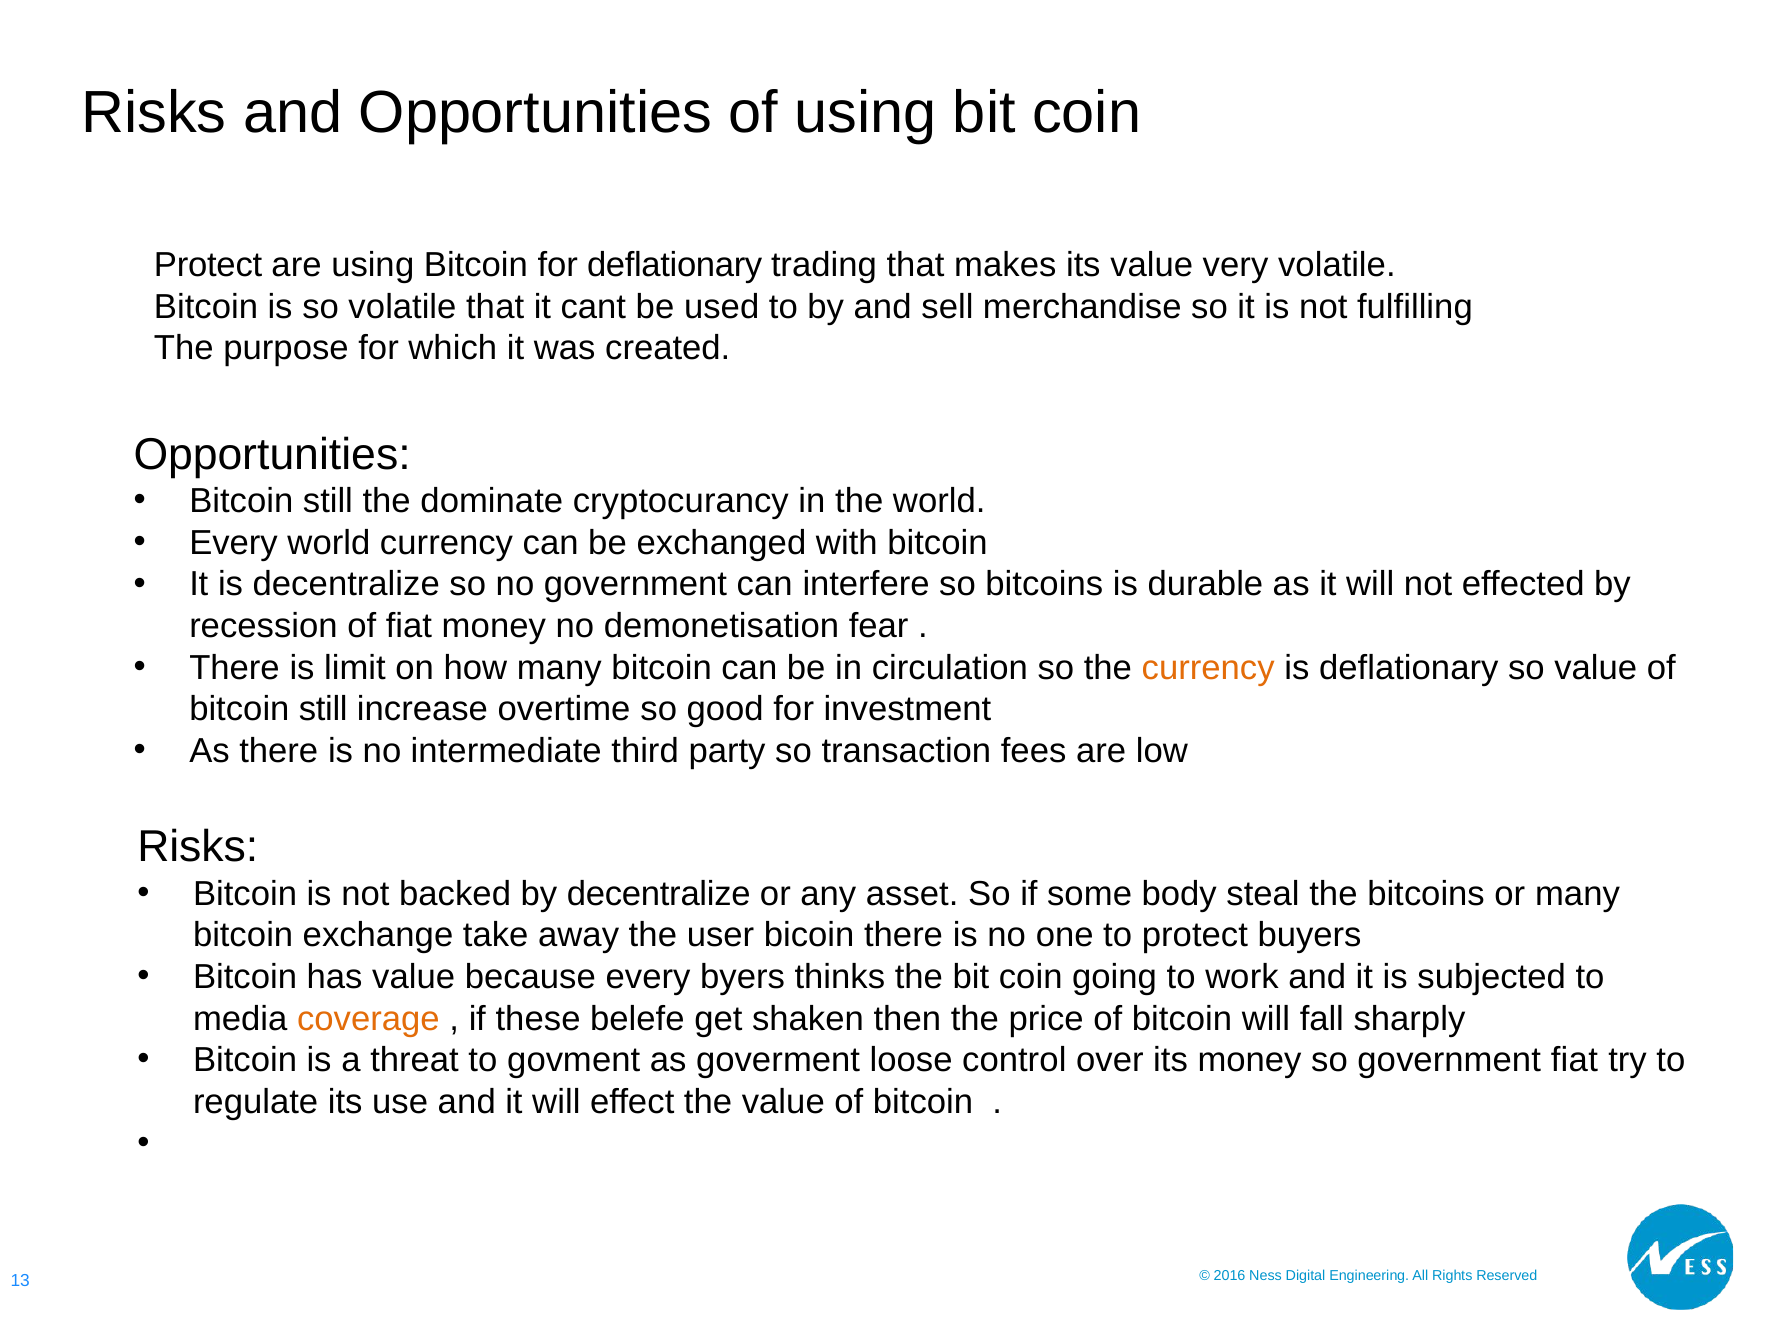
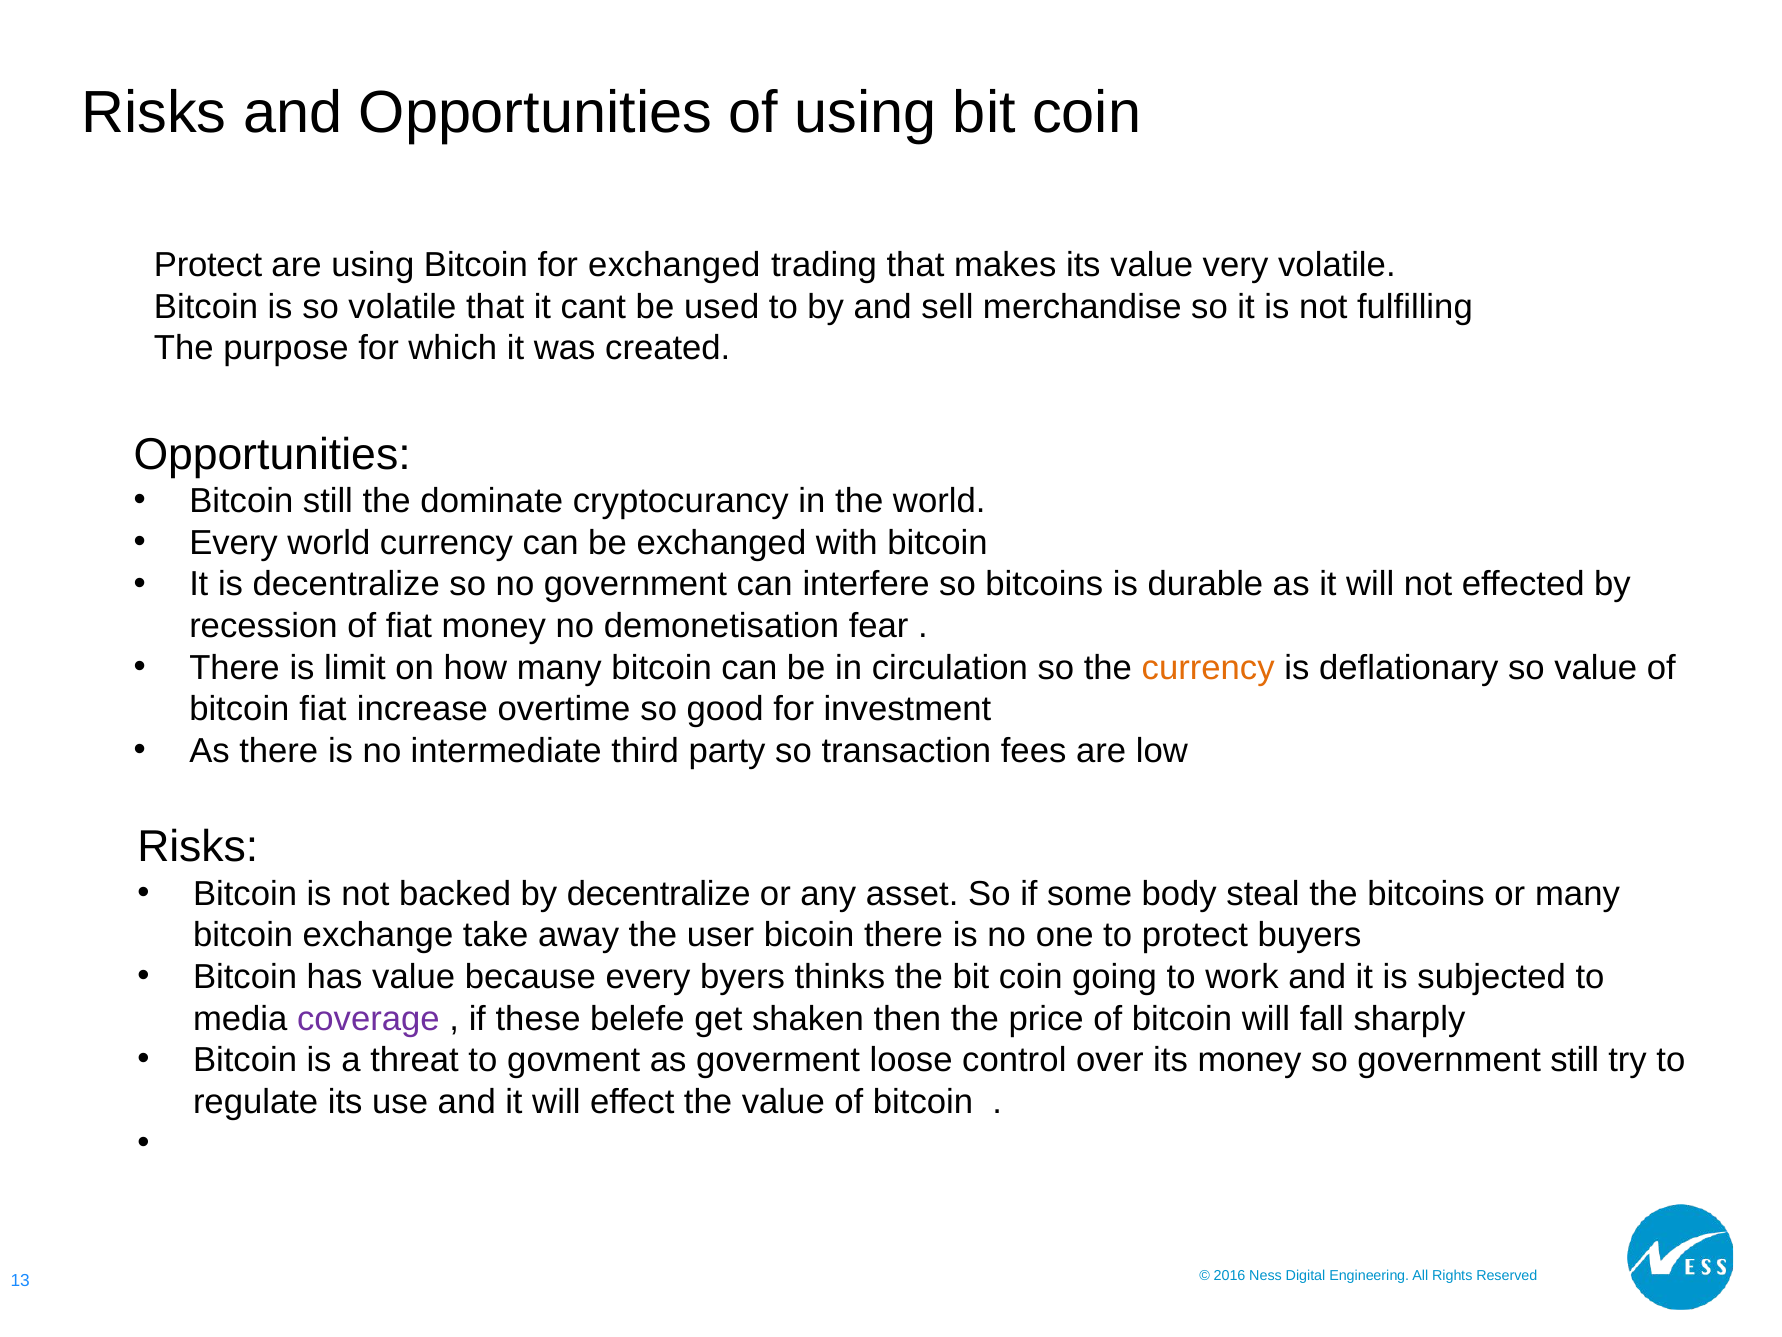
for deflationary: deflationary -> exchanged
still at (323, 709): still -> fiat
coverage colour: orange -> purple
government fiat: fiat -> still
